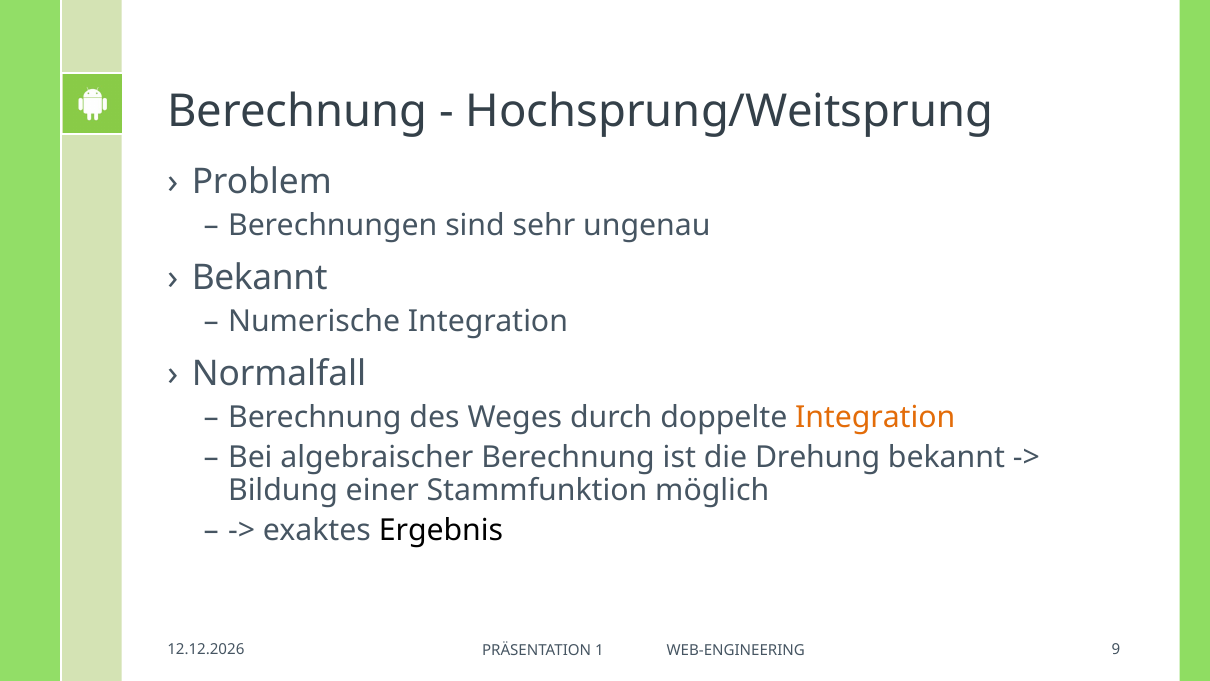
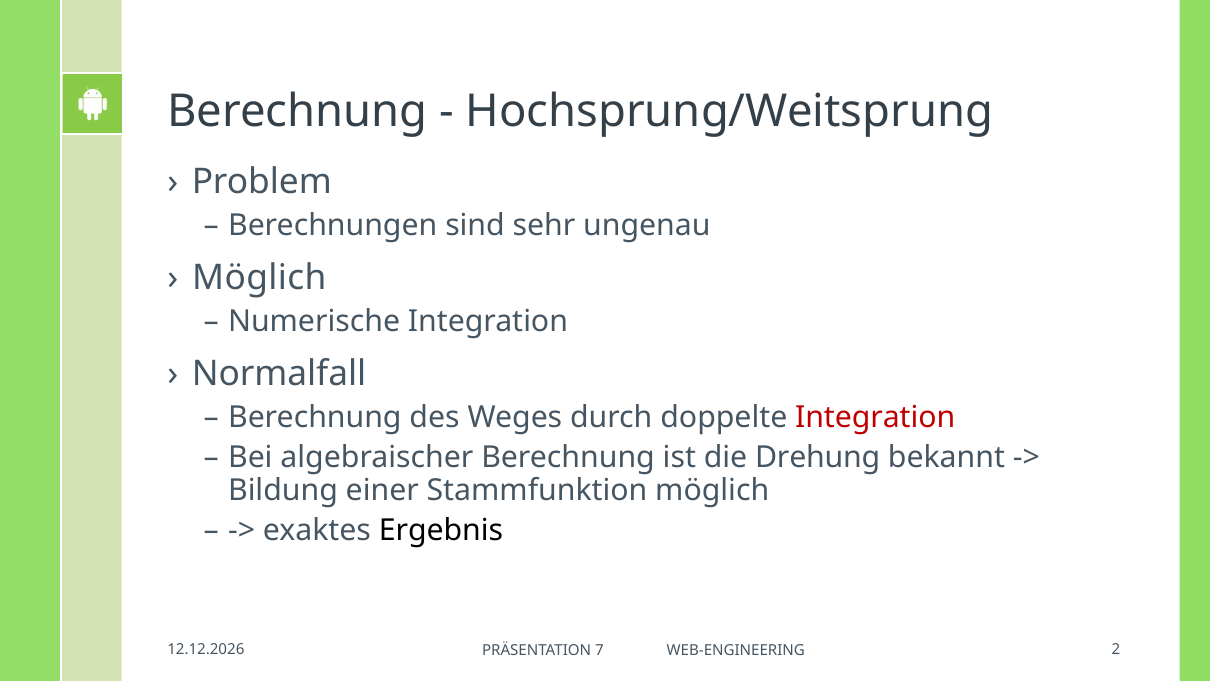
Bekannt at (260, 278): Bekannt -> Möglich
Integration at (875, 417) colour: orange -> red
1: 1 -> 7
9: 9 -> 2
